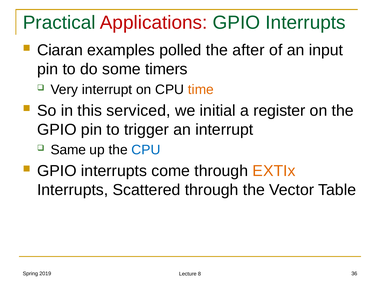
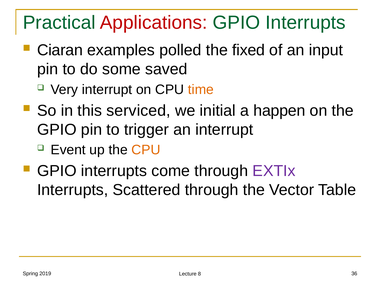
after: after -> fixed
timers: timers -> saved
register: register -> happen
Same: Same -> Event
CPU at (146, 150) colour: blue -> orange
EXTIx colour: orange -> purple
